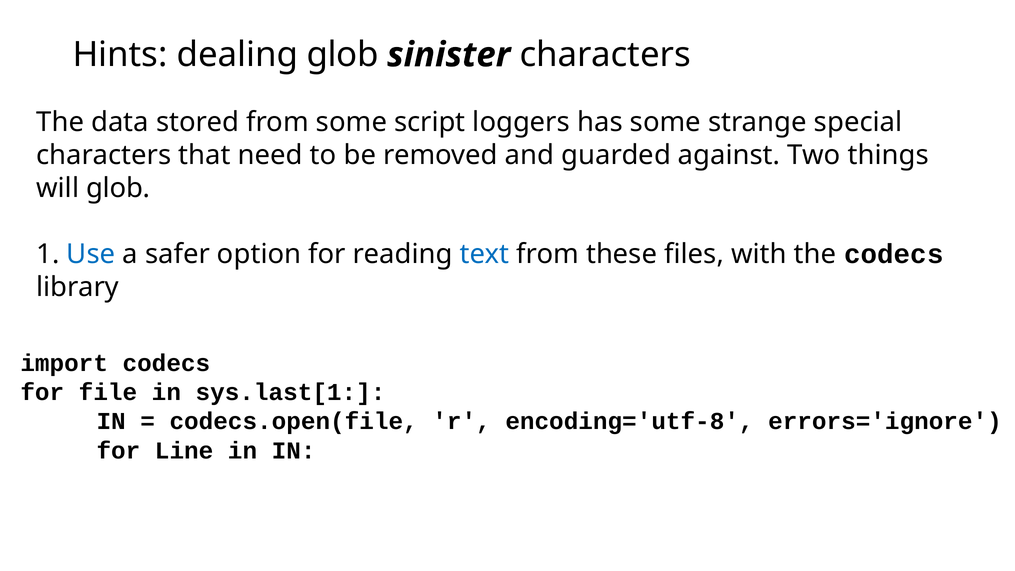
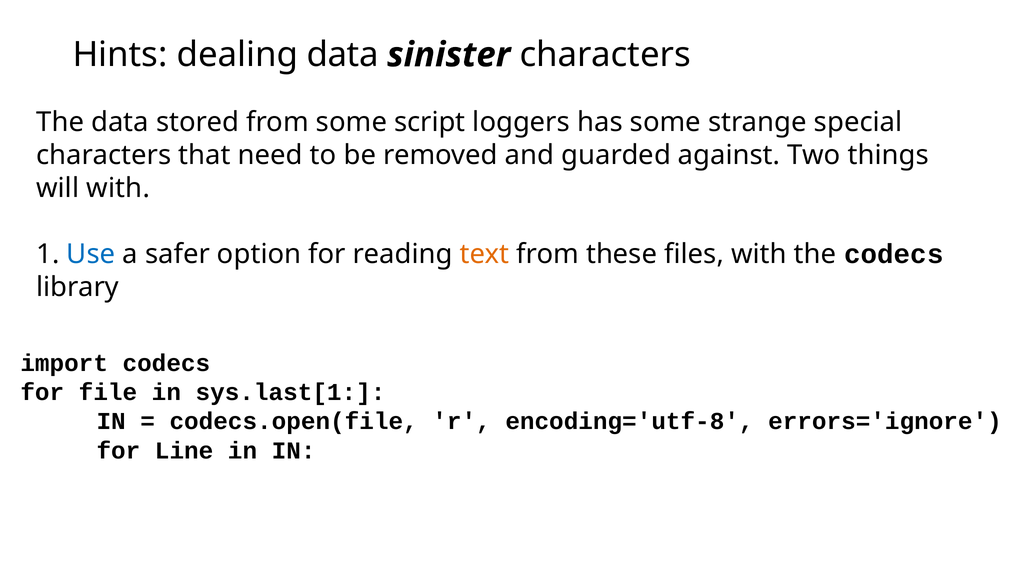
dealing glob: glob -> data
will glob: glob -> with
text colour: blue -> orange
